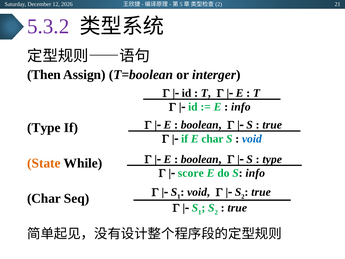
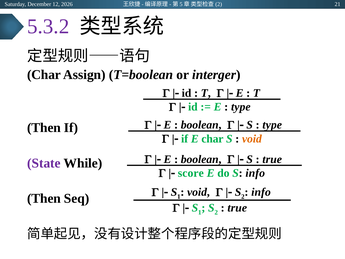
Then at (44, 75): Then -> Char
info at (241, 107): info -> type
true at (272, 125): true -> type
Type at (44, 128): Type -> Then
void at (252, 139) colour: blue -> orange
type at (272, 159): type -> true
State colour: orange -> purple
true at (261, 192): true -> info
Char at (44, 198): Char -> Then
